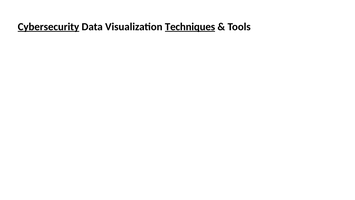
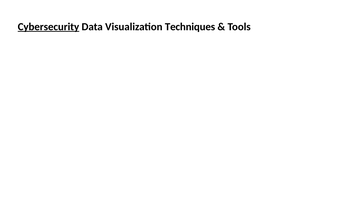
Techniques underline: present -> none
